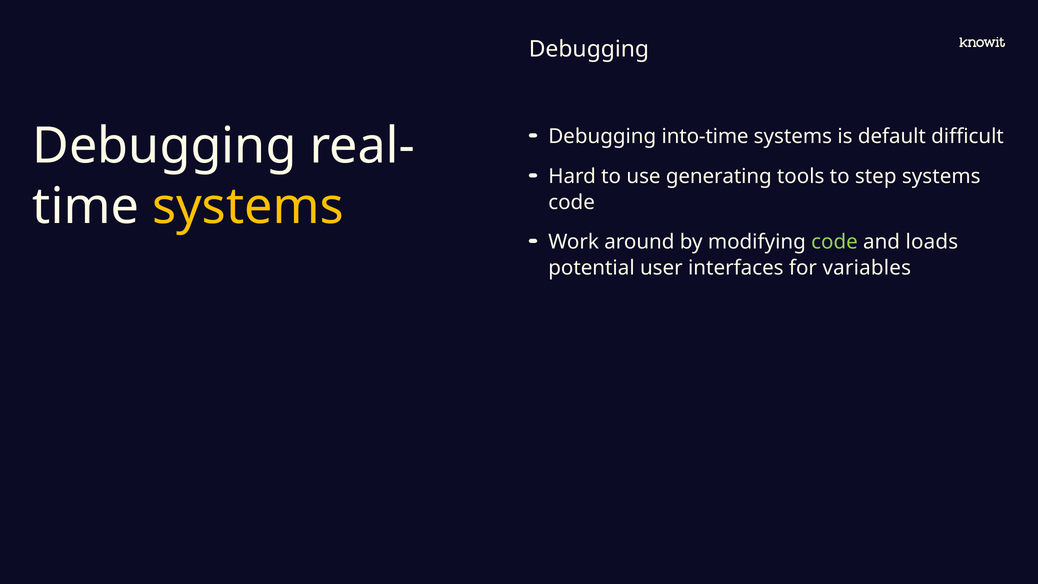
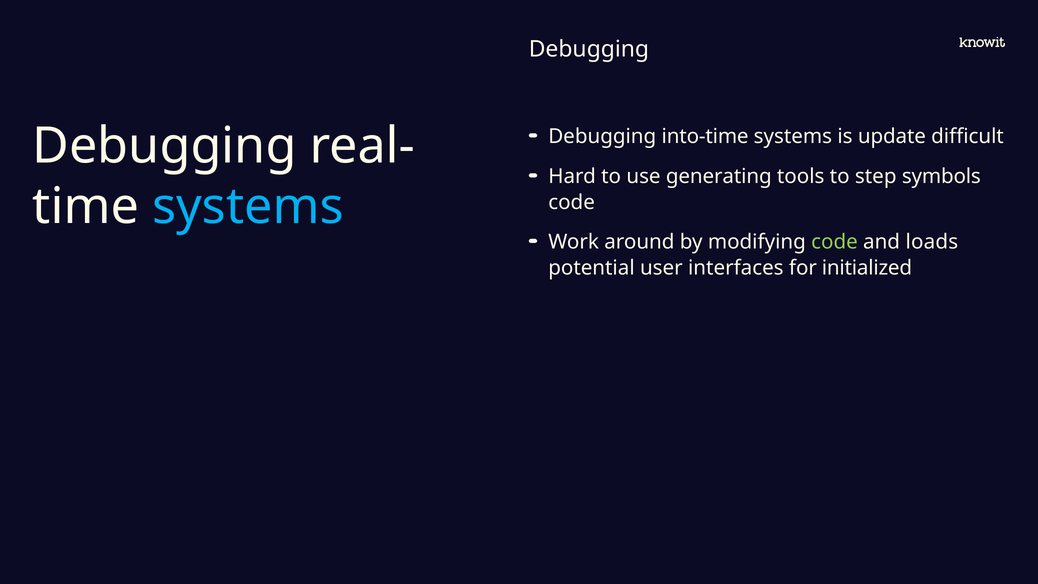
default: default -> update
step systems: systems -> symbols
systems at (248, 206) colour: yellow -> light blue
variables: variables -> initialized
